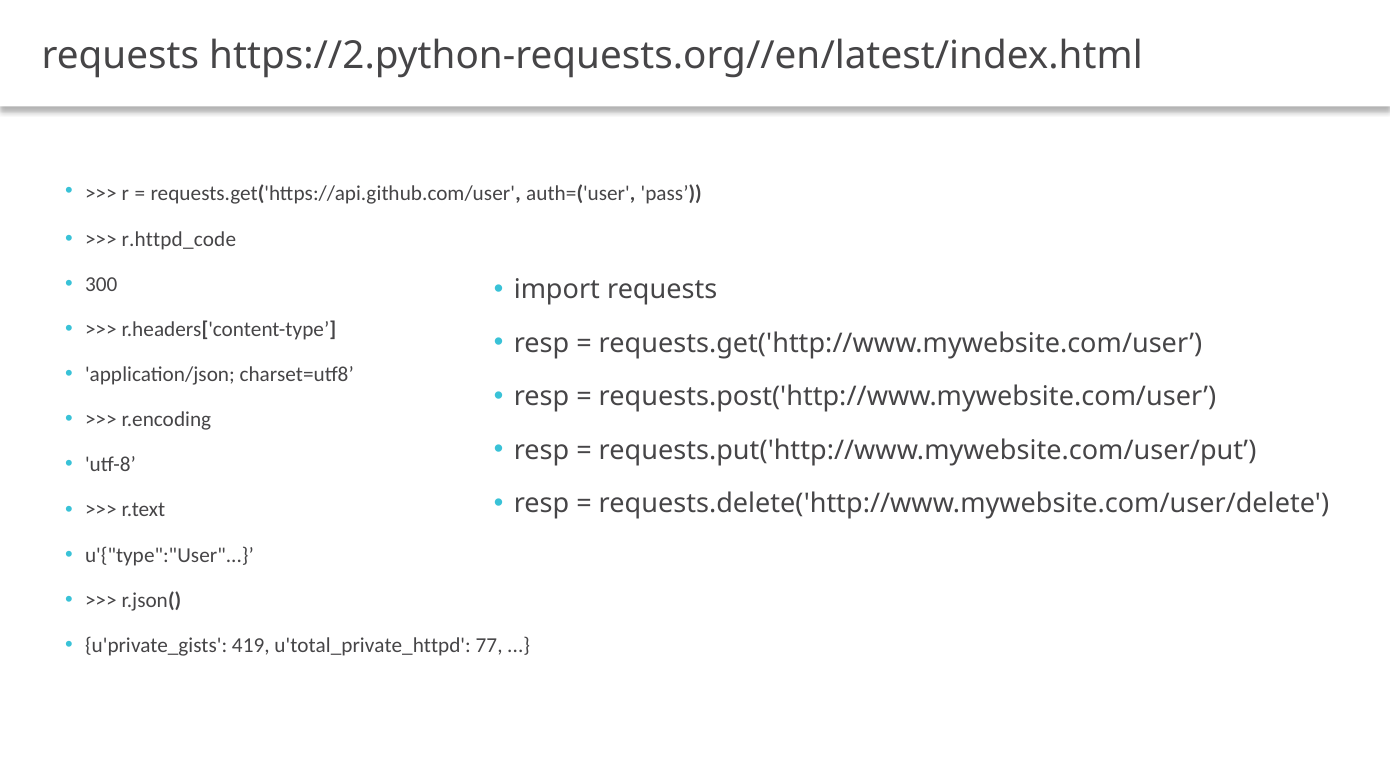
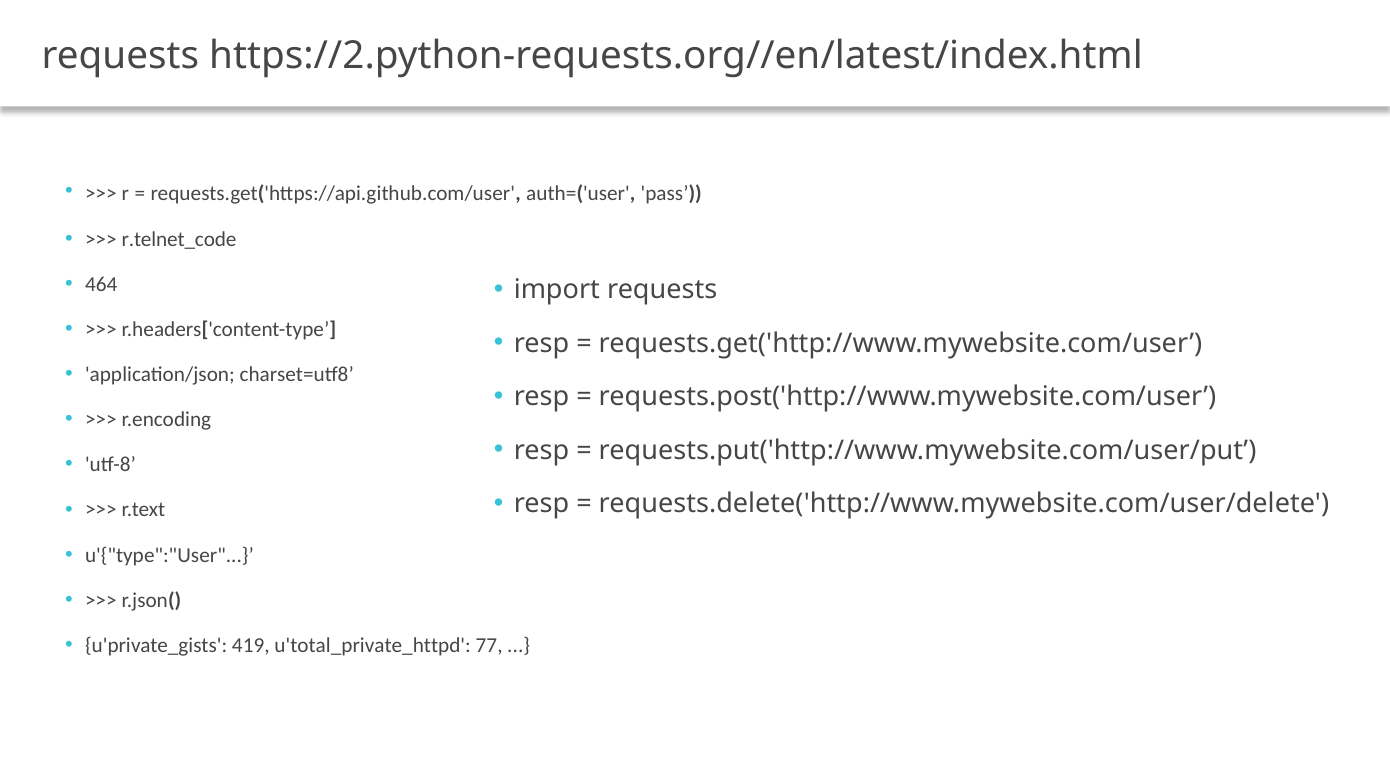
r.httpd_code: r.httpd_code -> r.telnet_code
300: 300 -> 464
